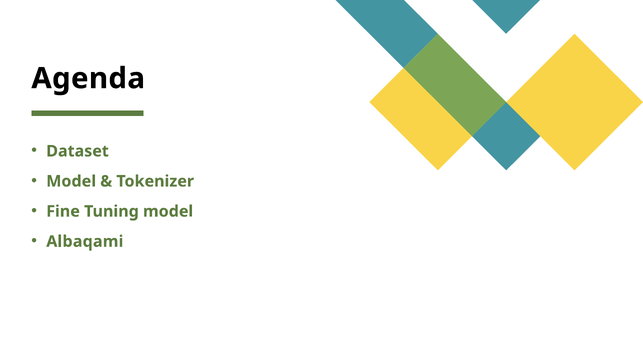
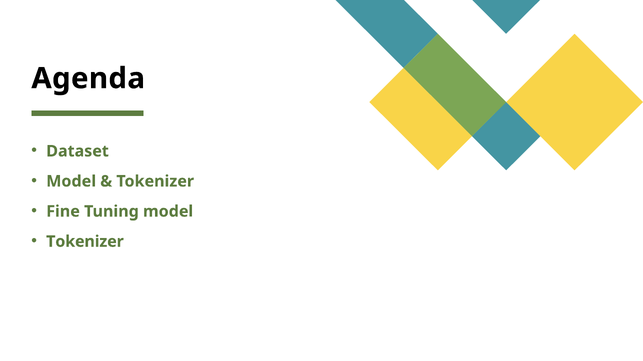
Albaqami at (85, 242): Albaqami -> Tokenizer
